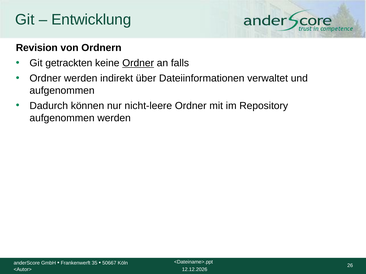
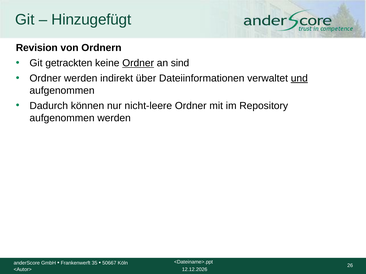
Entwicklung: Entwicklung -> Hinzugefügt
falls: falls -> sind
und underline: none -> present
